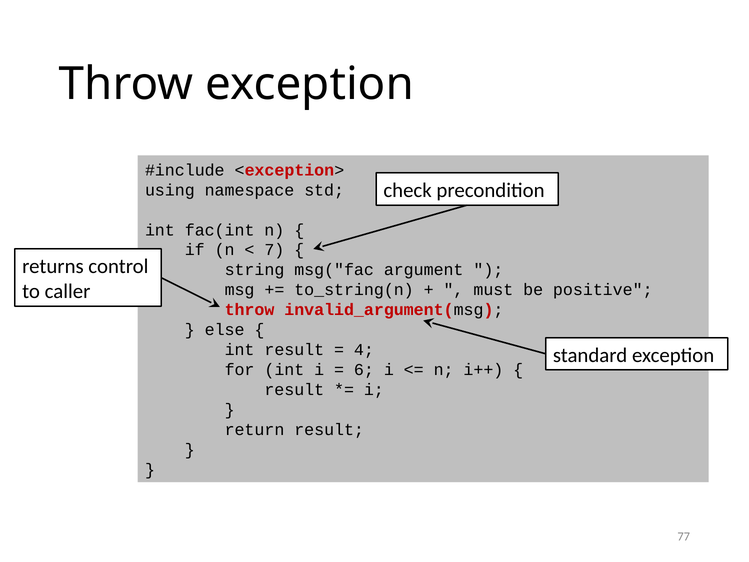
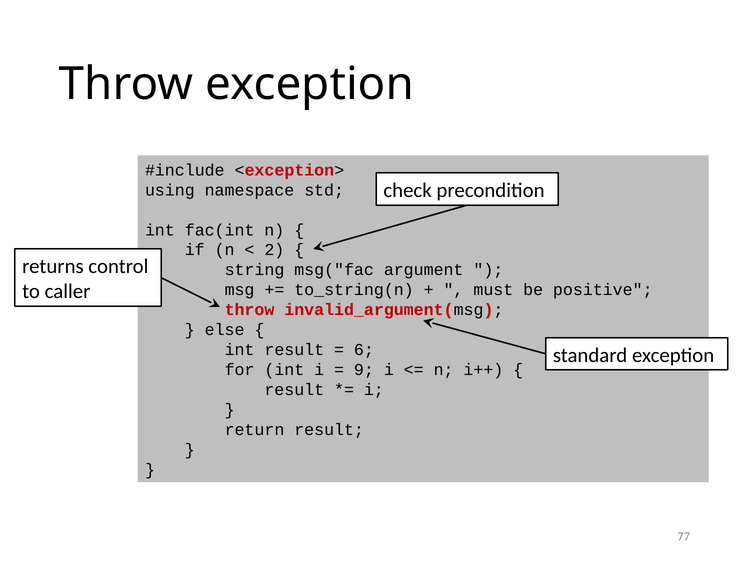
7: 7 -> 2
4: 4 -> 6
6: 6 -> 9
